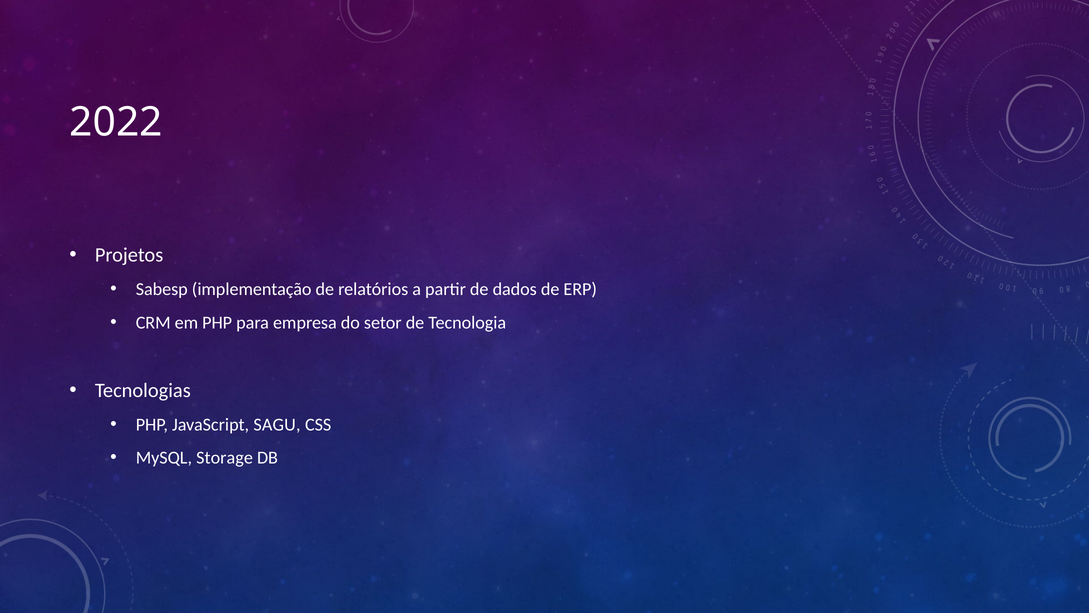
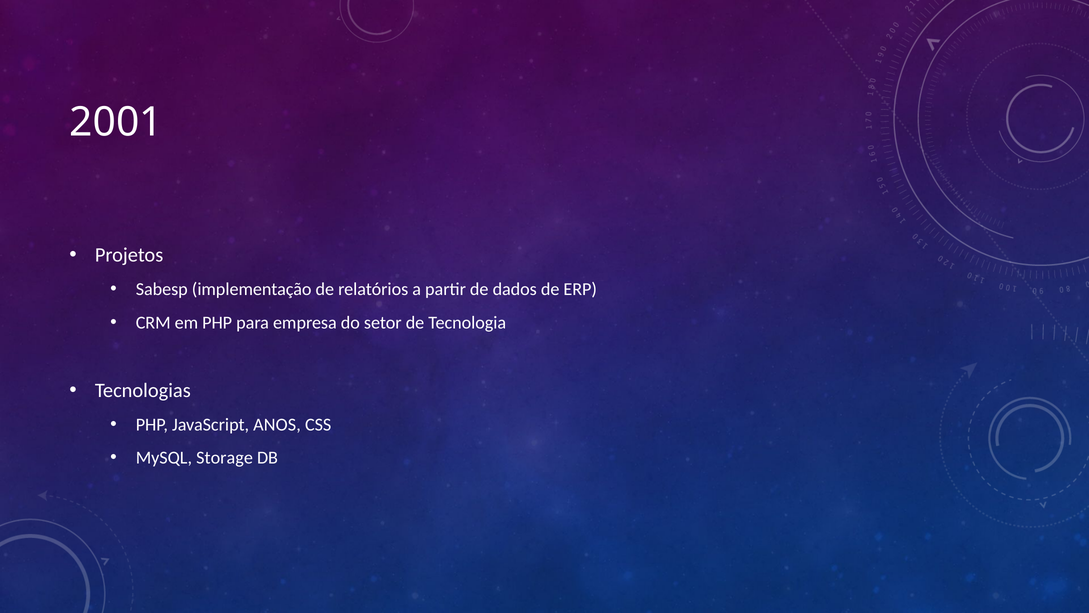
2022: 2022 -> 2001
SAGU: SAGU -> ANOS
